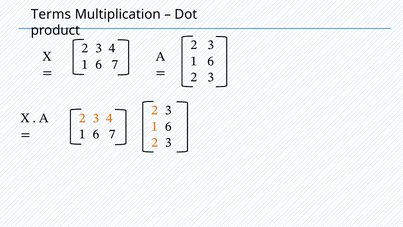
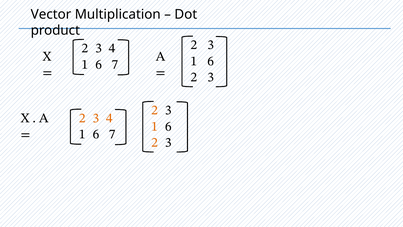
Terms: Terms -> Vector
